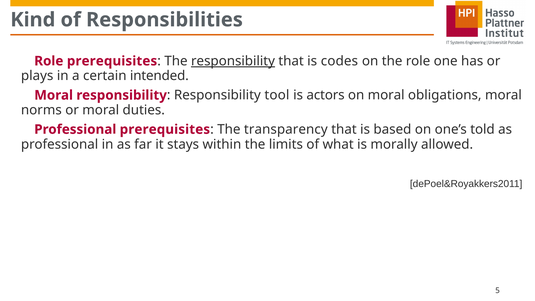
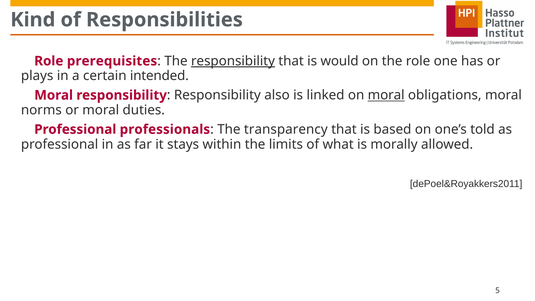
codes: codes -> would
tool: tool -> also
actors: actors -> linked
moral at (386, 95) underline: none -> present
Professional prerequisites: prerequisites -> professionals
